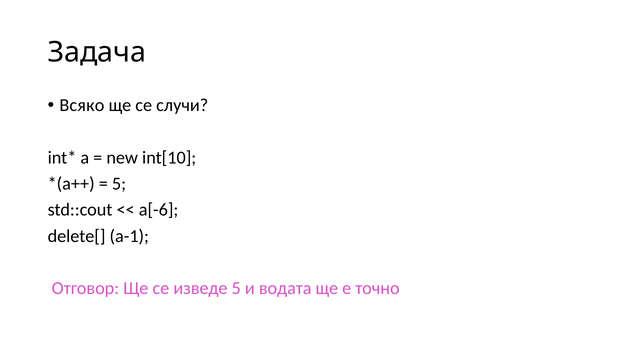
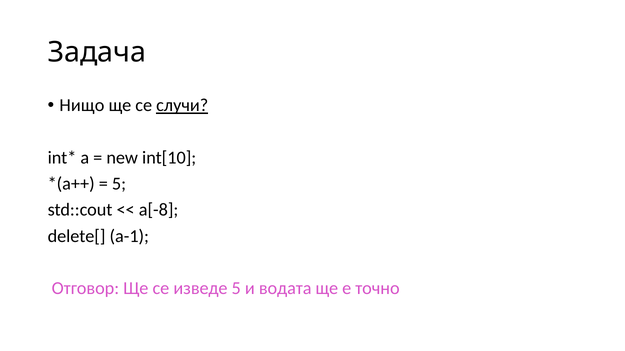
Всяко: Всяко -> Нищо
случи underline: none -> present
a[-6: a[-6 -> a[-8
